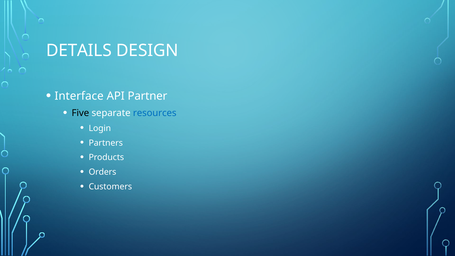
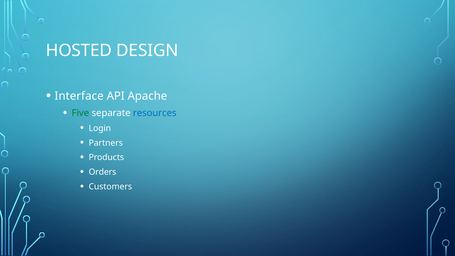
DETAILS: DETAILS -> HOSTED
Partner: Partner -> Apache
Five colour: black -> green
